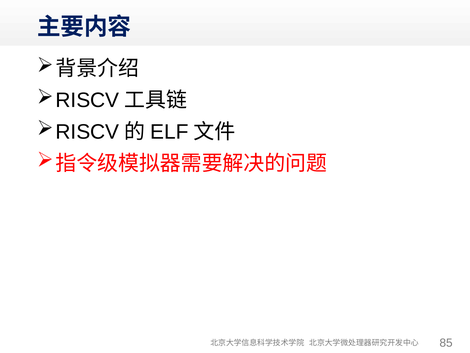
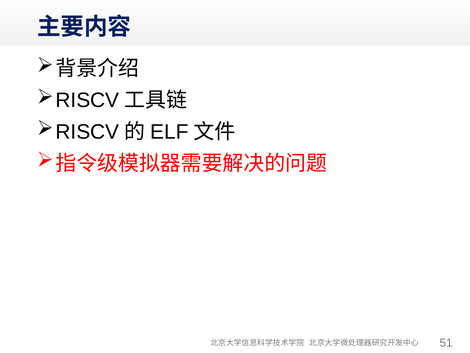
85: 85 -> 51
